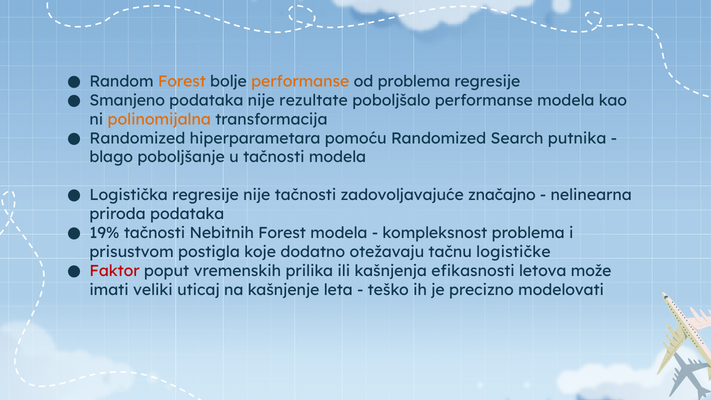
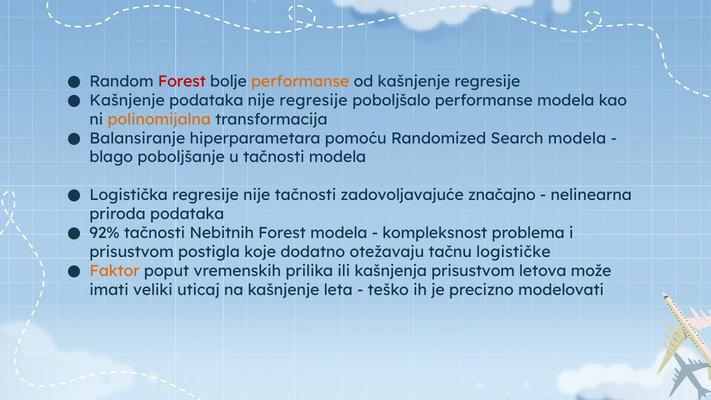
Forest at (182, 81) colour: orange -> red
od problema: problema -> kašnjenje
Smanjeno at (127, 100): Smanjeno -> Kašnjenje
nije rezultate: rezultate -> regresije
Randomized at (137, 138): Randomized -> Balansiranje
Search putnika: putnika -> modela
19%: 19% -> 92%
Faktor colour: red -> orange
kašnjenja efikasnosti: efikasnosti -> prisustvom
